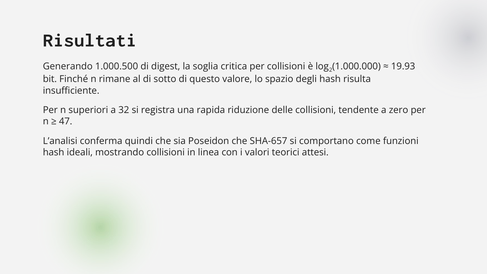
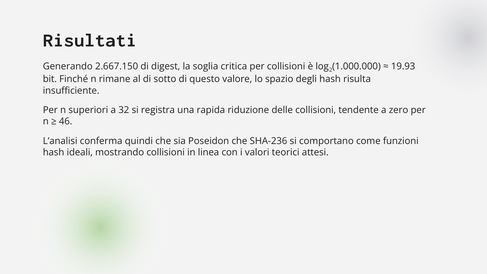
1.000.500: 1.000.500 -> 2.667.150
47: 47 -> 46
SHA-657: SHA-657 -> SHA-236
